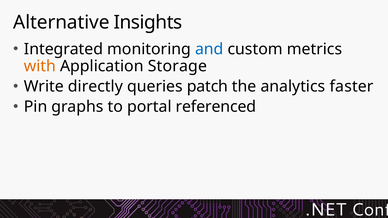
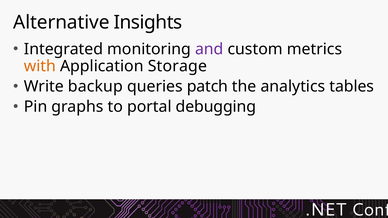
and colour: blue -> purple
directly: directly -> backup
faster: faster -> tables
referenced: referenced -> debugging
